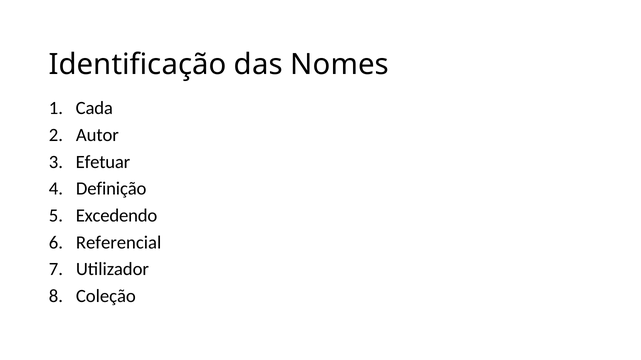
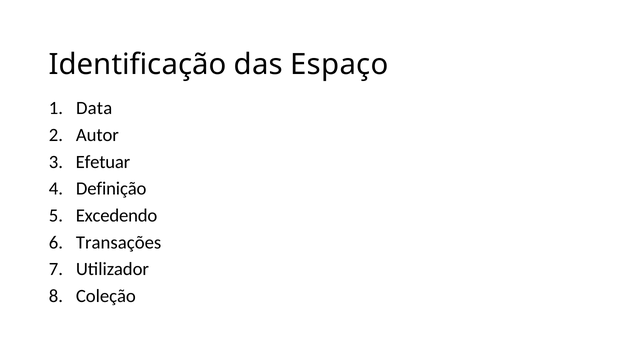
Nomes: Nomes -> Espaço
Cada: Cada -> Data
Referencial: Referencial -> Transações
